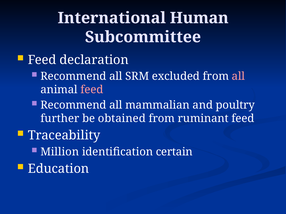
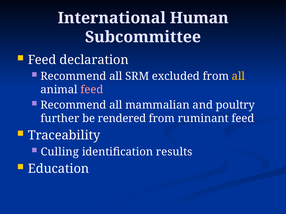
all at (238, 76) colour: pink -> yellow
obtained: obtained -> rendered
Million: Million -> Culling
certain: certain -> results
